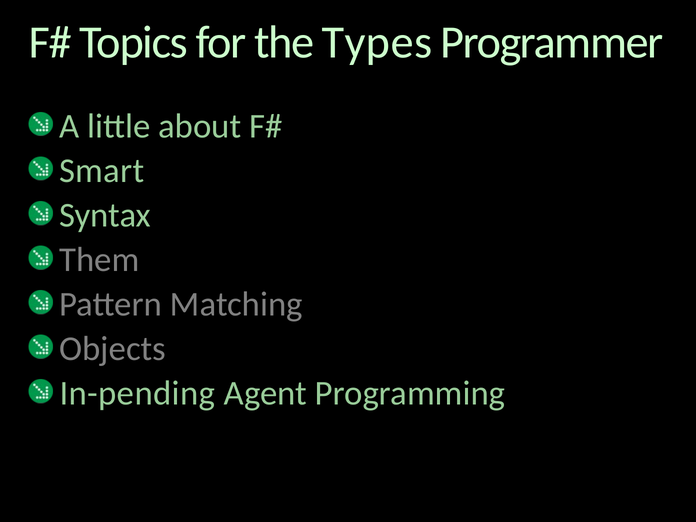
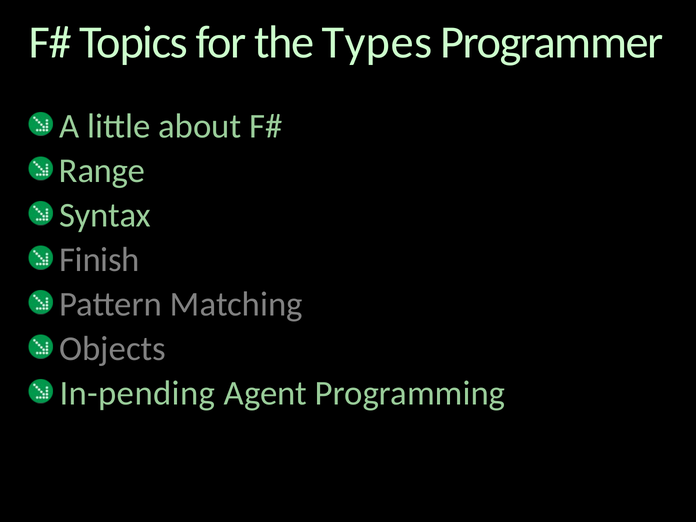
Smart: Smart -> Range
Them: Them -> Finish
